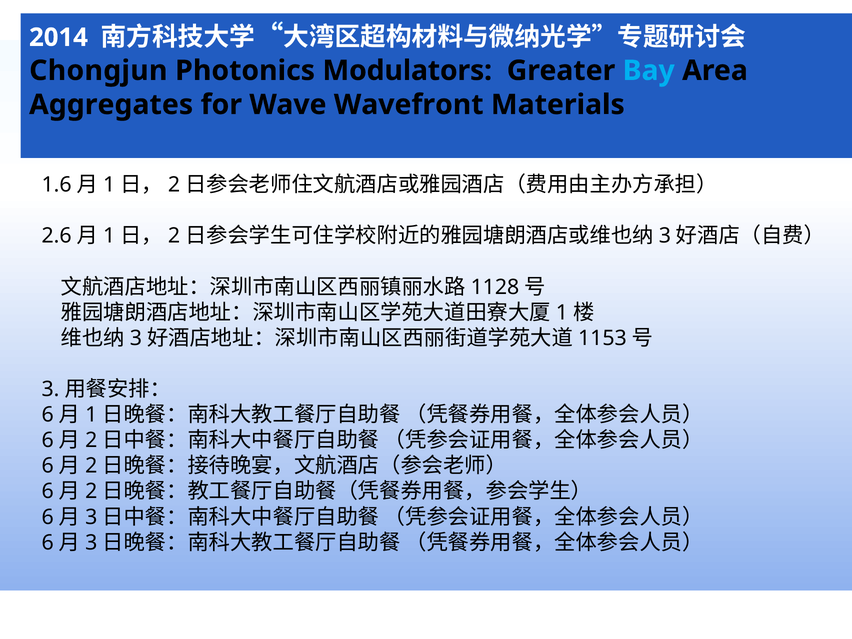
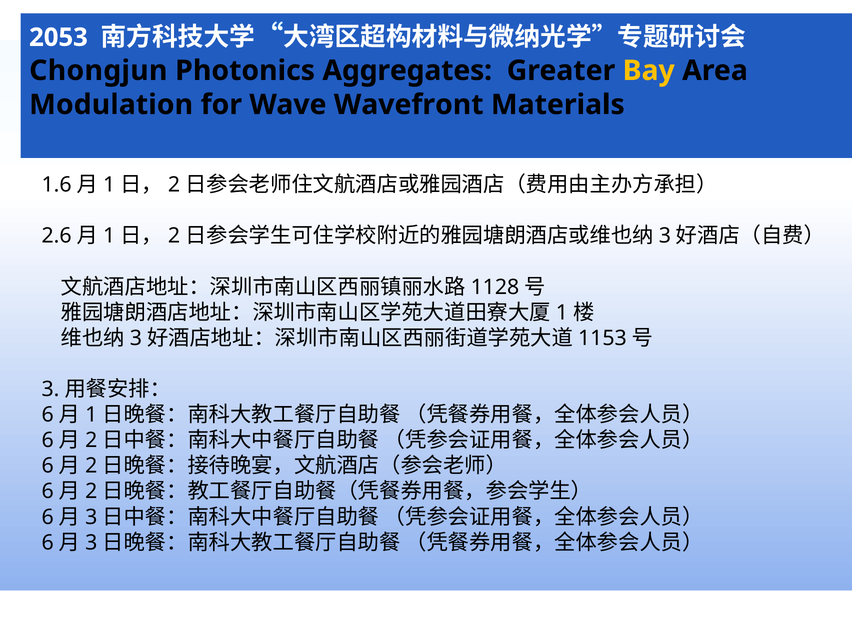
2014: 2014 -> 2053
Modulators: Modulators -> Aggregates
Bay colour: light blue -> yellow
Aggregates: Aggregates -> Modulation
